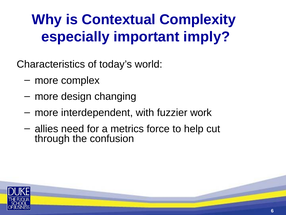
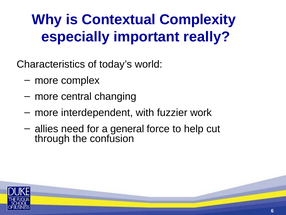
imply: imply -> really
design: design -> central
metrics: metrics -> general
